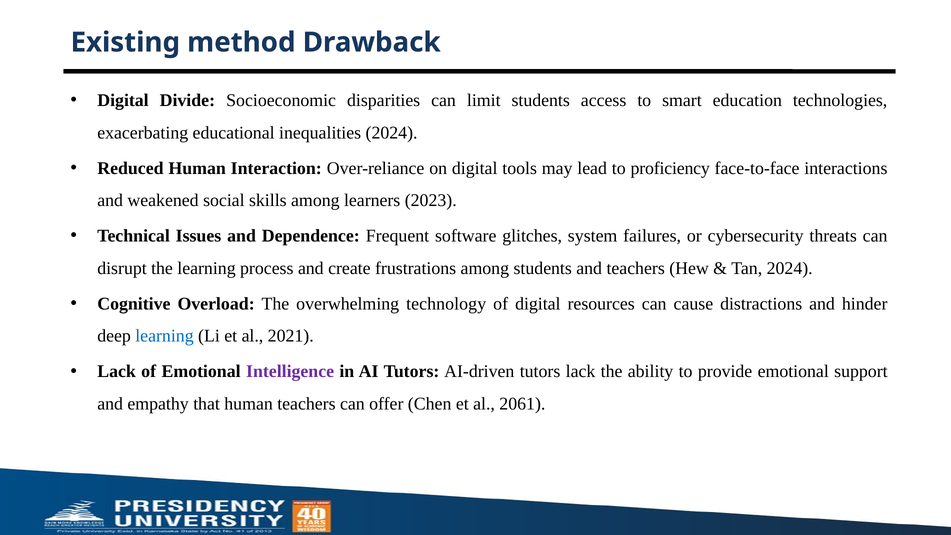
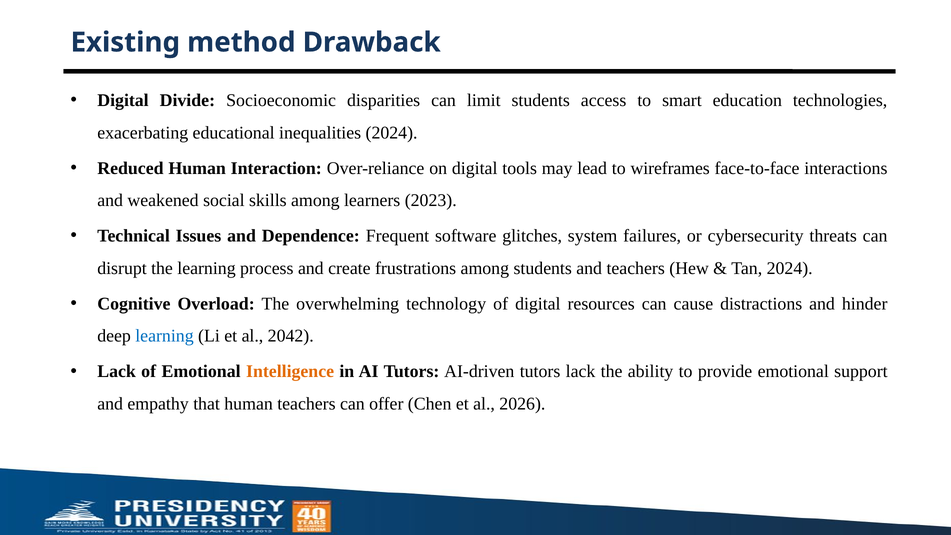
proficiency: proficiency -> wireframes
2021: 2021 -> 2042
Intelligence colour: purple -> orange
2061: 2061 -> 2026
